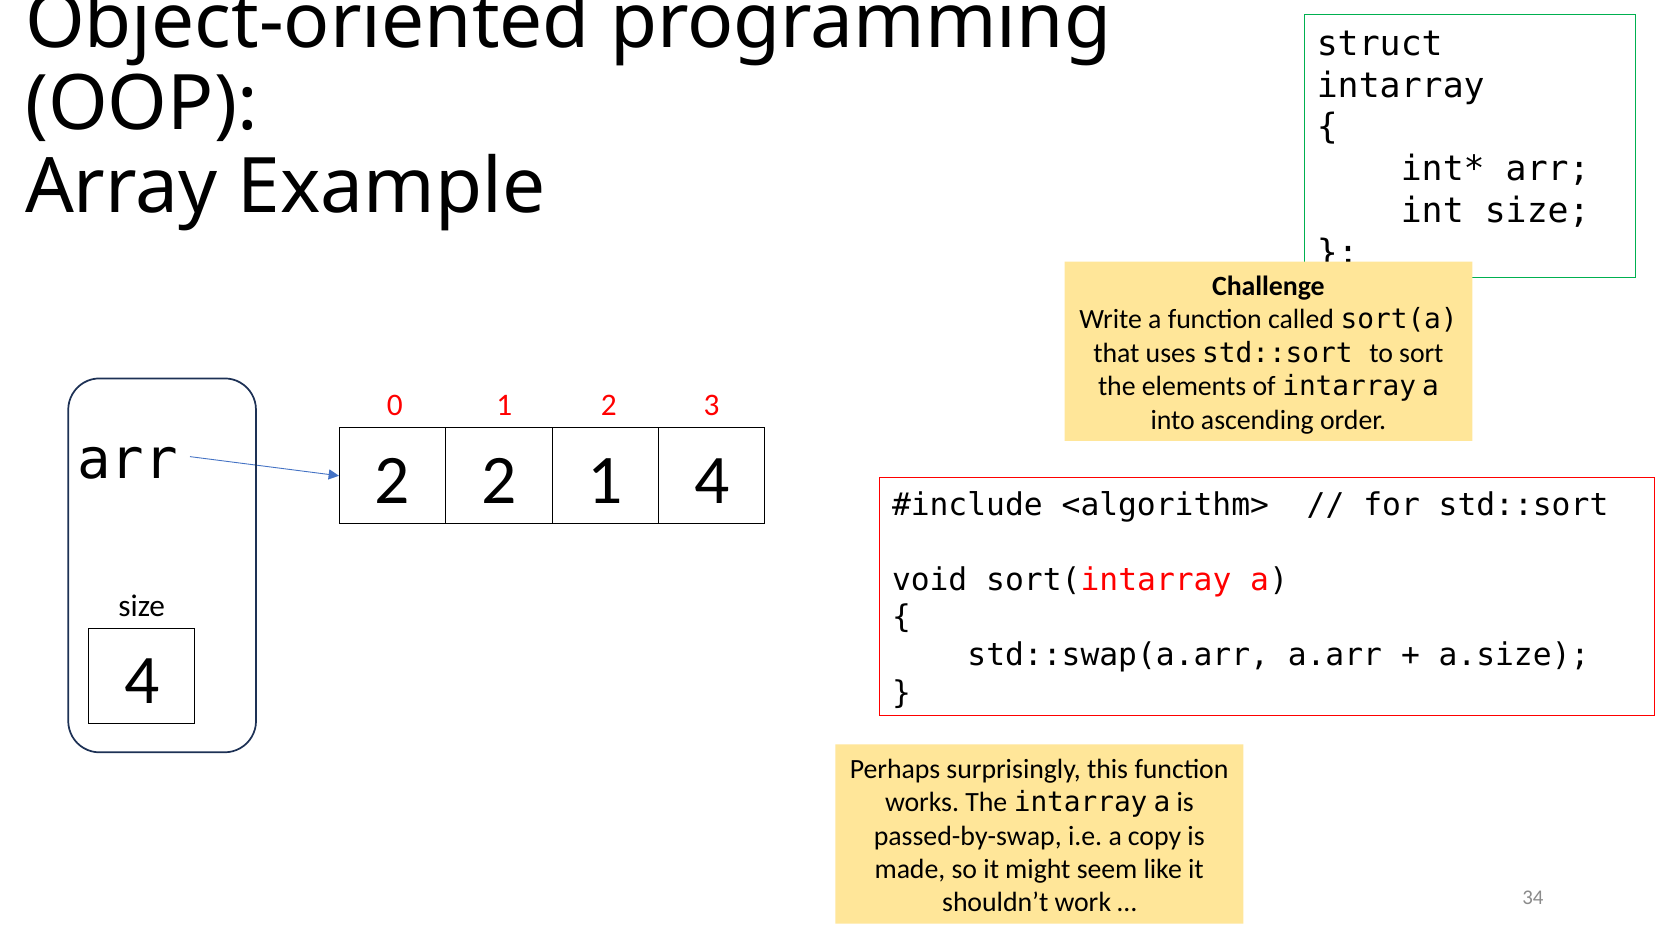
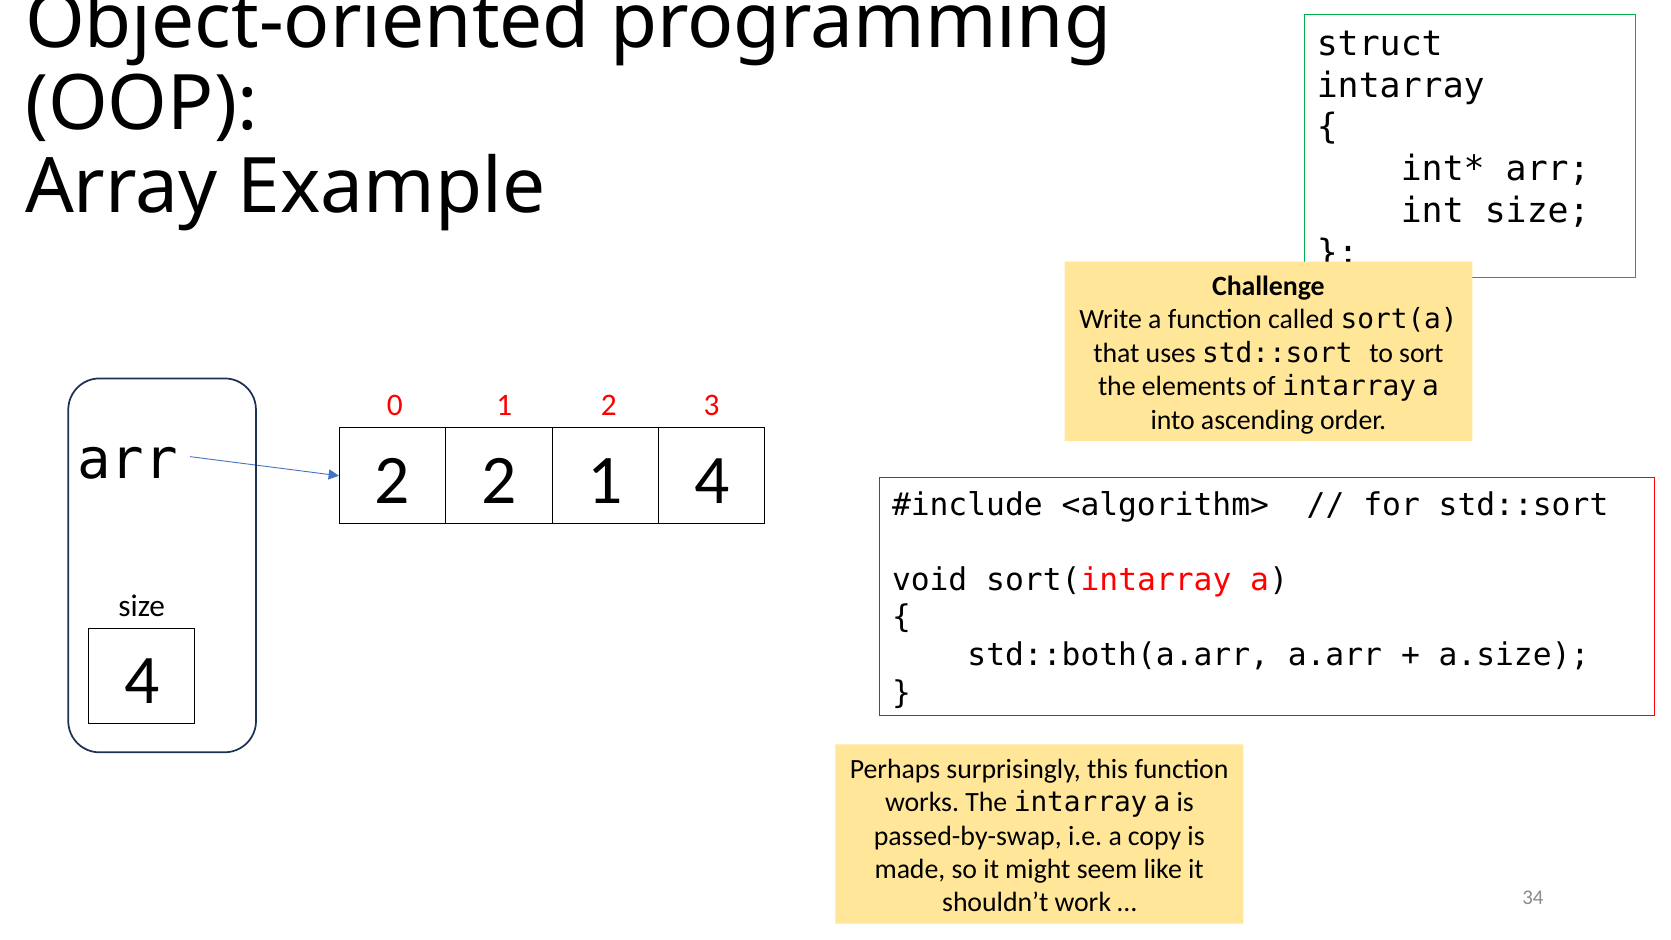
std::swap(a.arr: std::swap(a.arr -> std::both(a.arr
